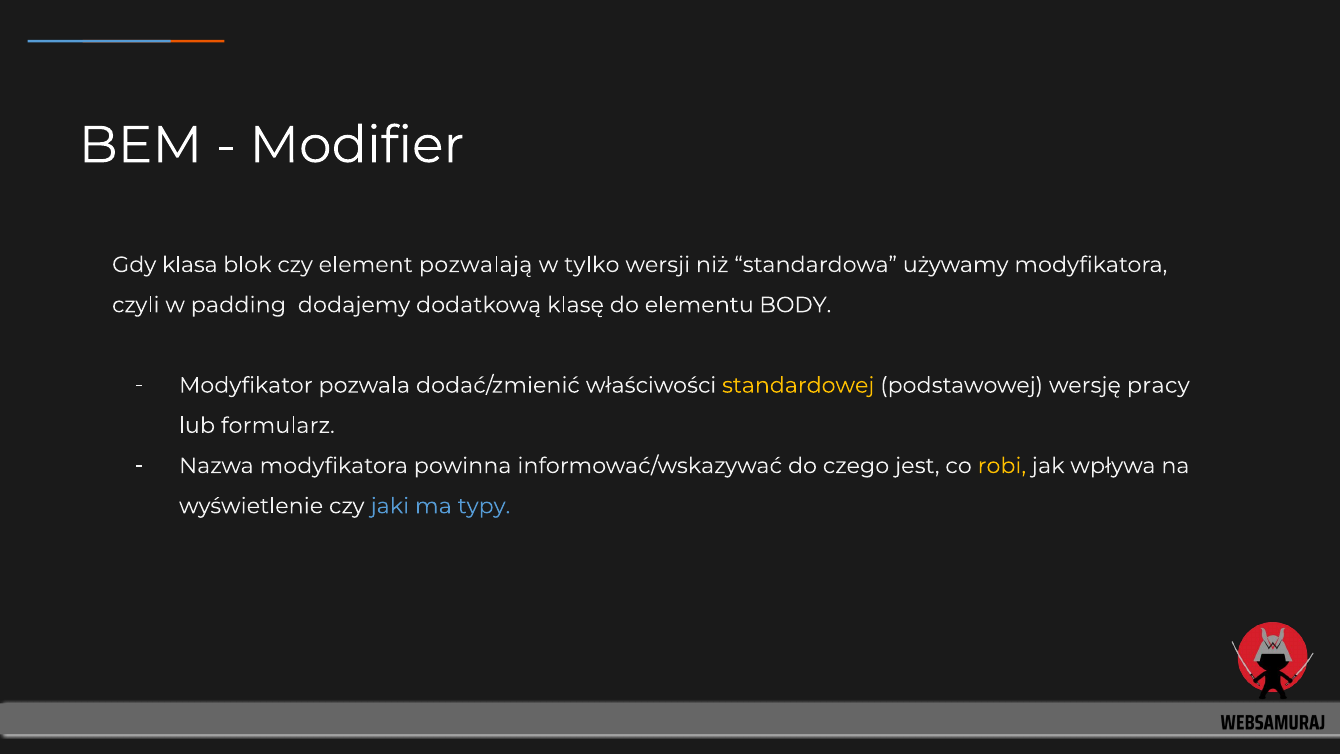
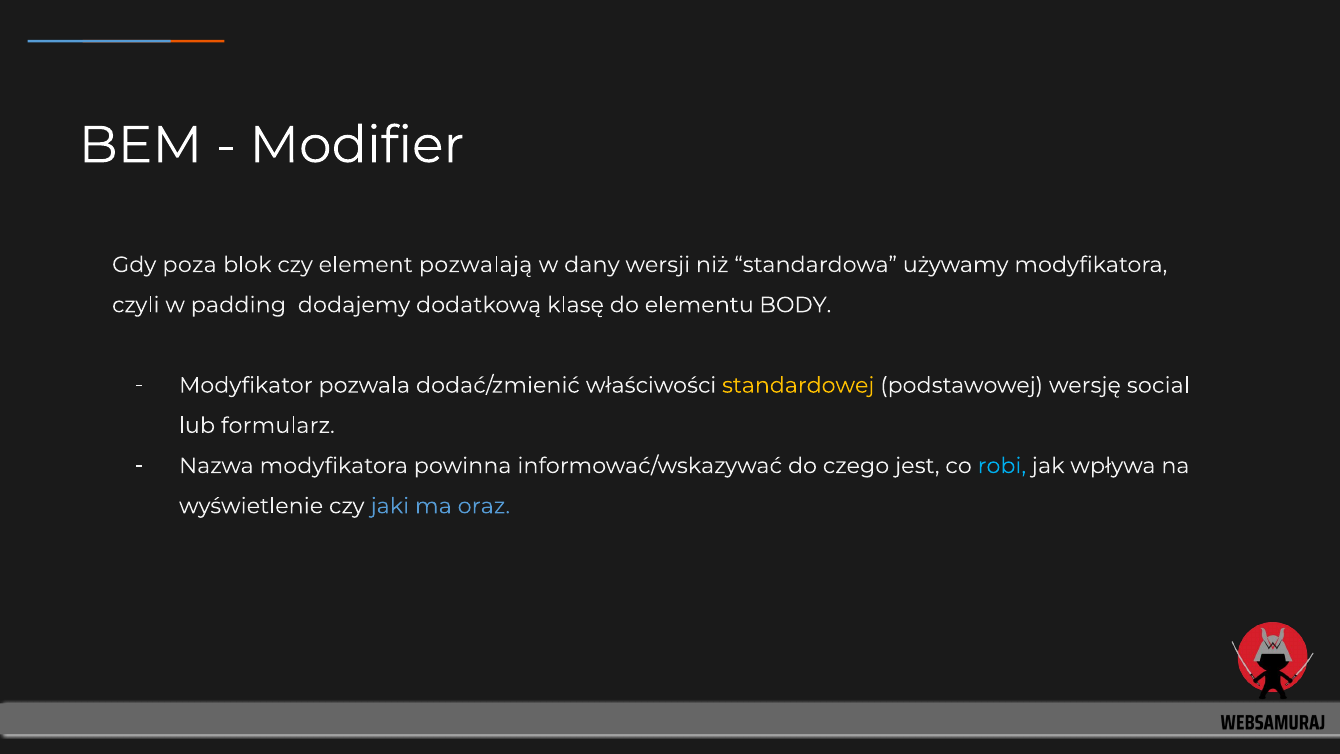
klasa: klasa -> poza
tylko: tylko -> dany
pracy: pracy -> social
robi colour: yellow -> light blue
typy: typy -> oraz
